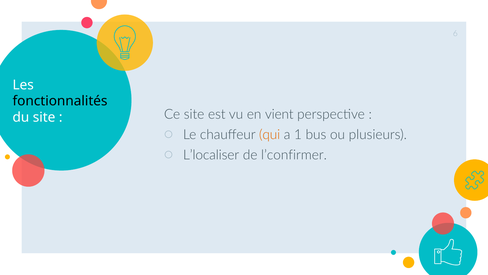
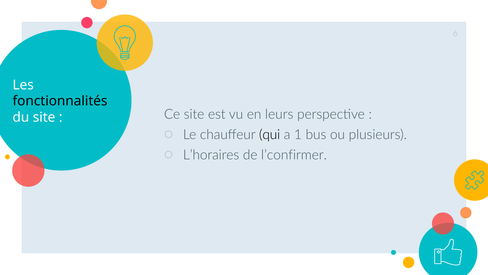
vient: vient -> leurs
qui colour: orange -> black
L’localiser: L’localiser -> L’horaires
